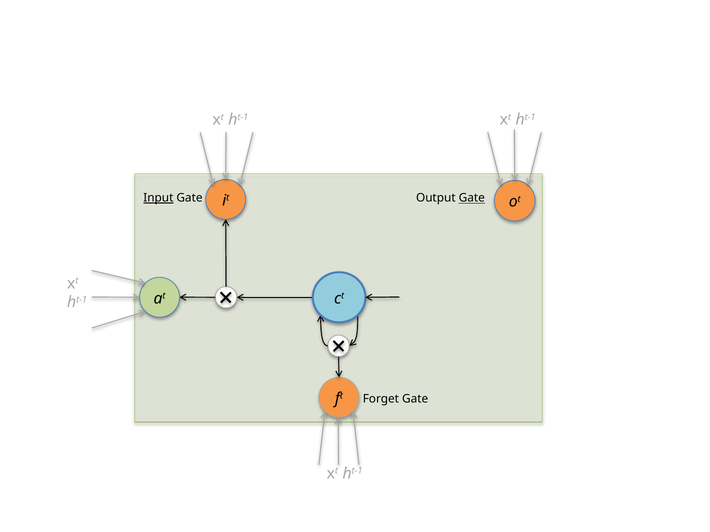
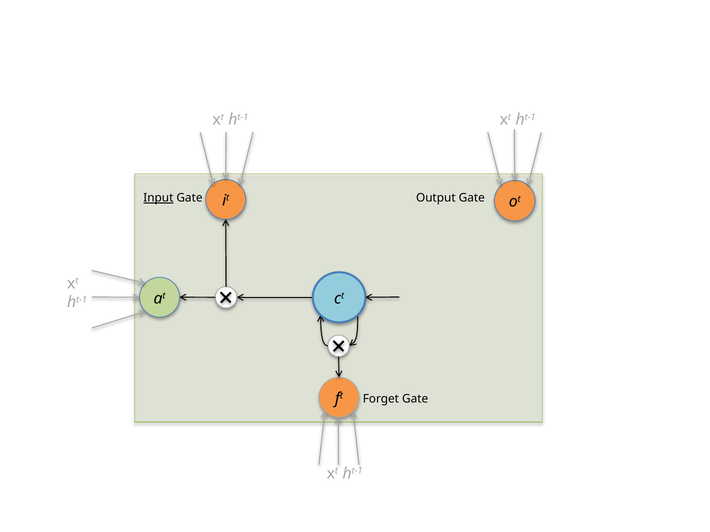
Gate at (472, 198) underline: present -> none
